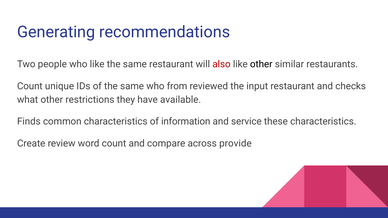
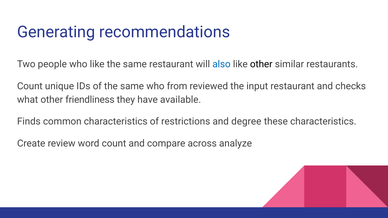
also colour: red -> blue
restrictions: restrictions -> friendliness
information: information -> restrictions
service: service -> degree
provide: provide -> analyze
